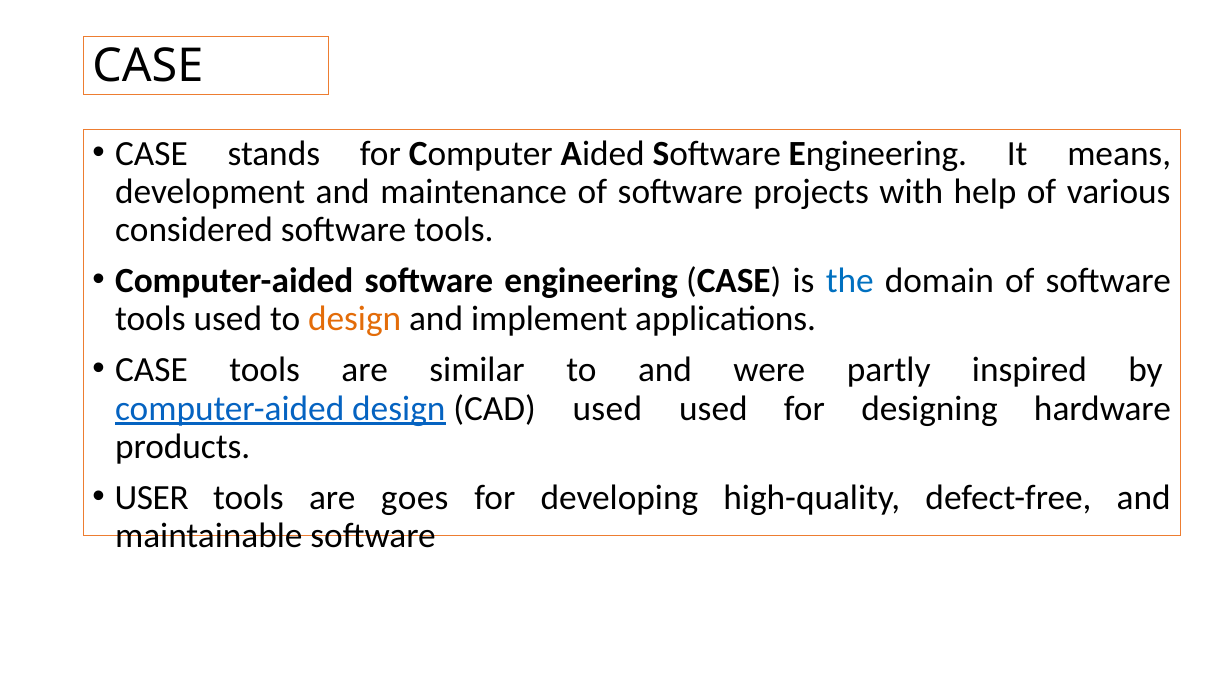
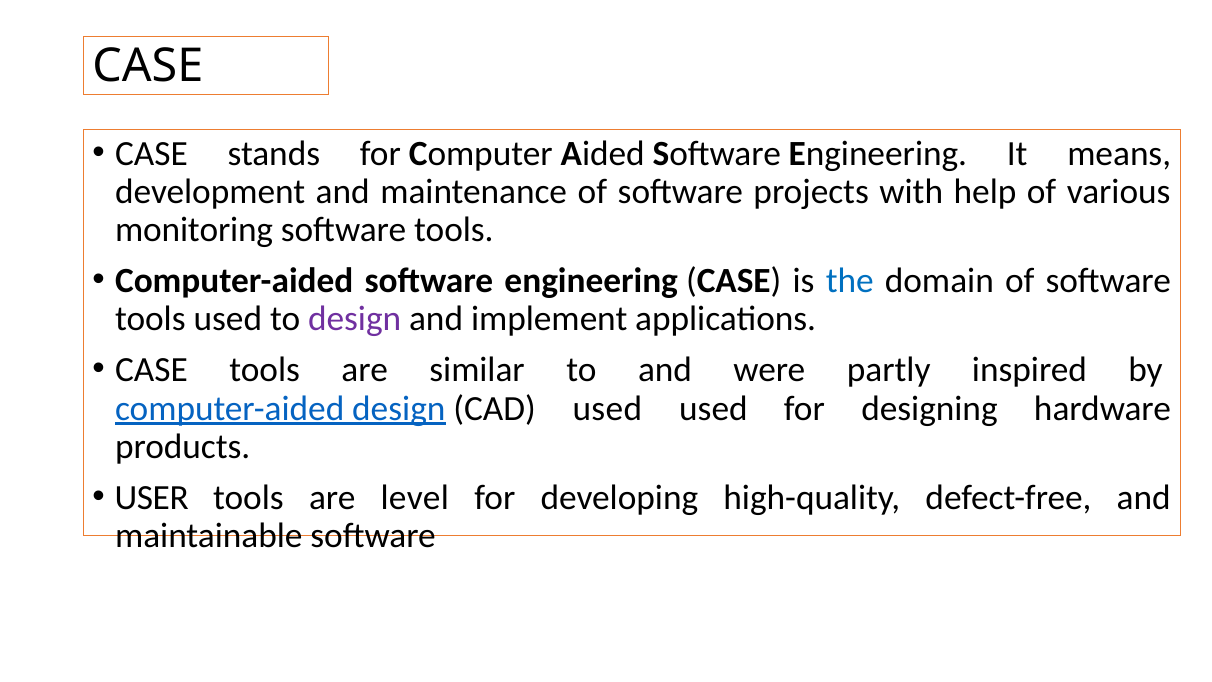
considered: considered -> monitoring
design at (355, 319) colour: orange -> purple
goes: goes -> level
